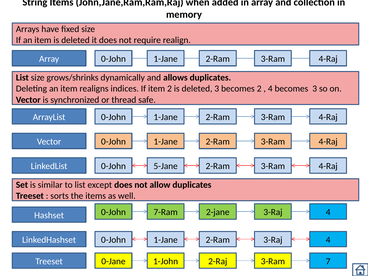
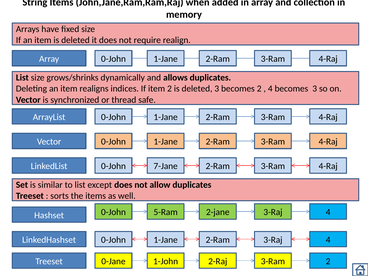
5-Jane: 5-Jane -> 7-Jane
7-Ram: 7-Ram -> 5-Ram
3-Ram 7: 7 -> 2
